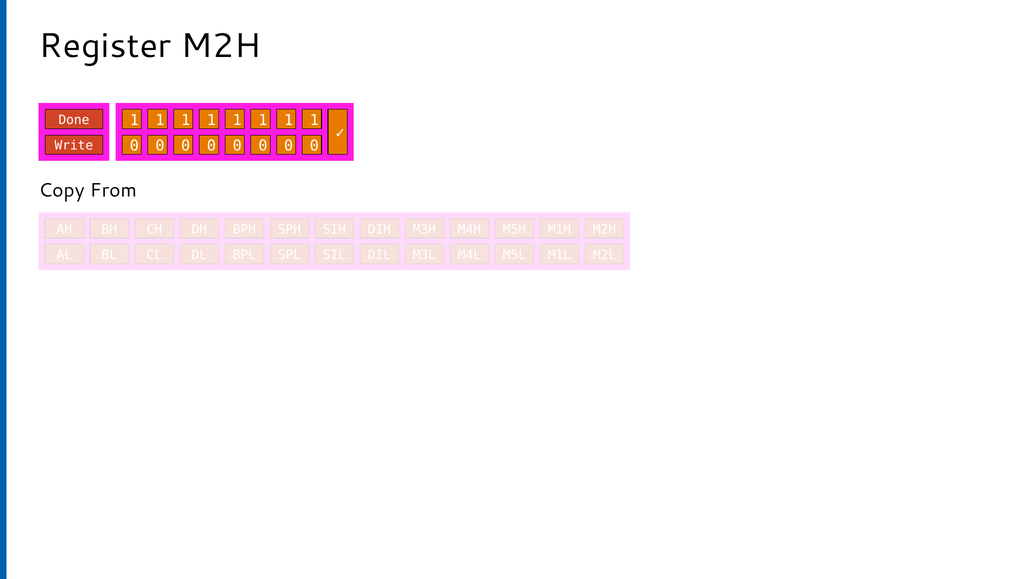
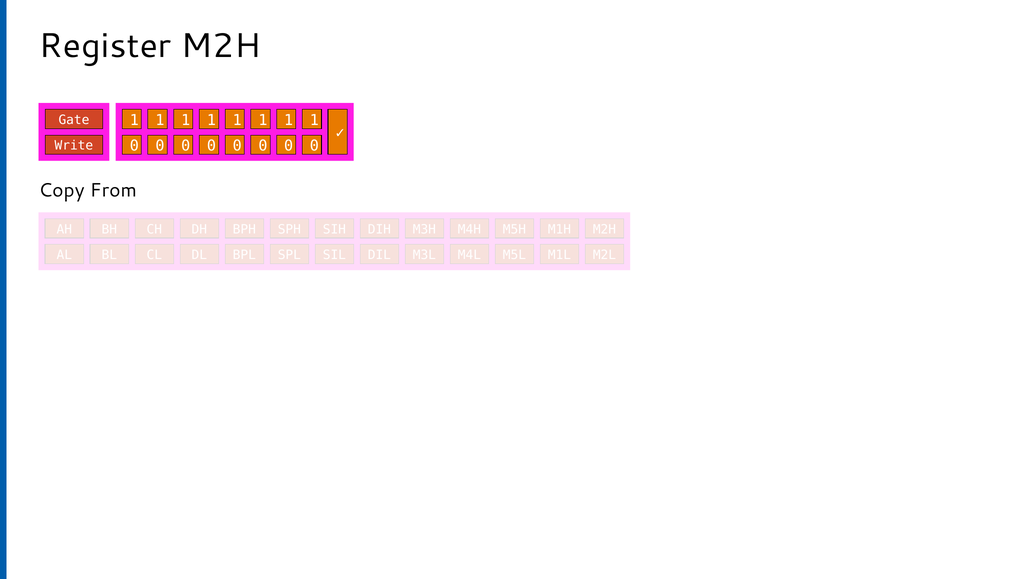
Done: Done -> Gate
